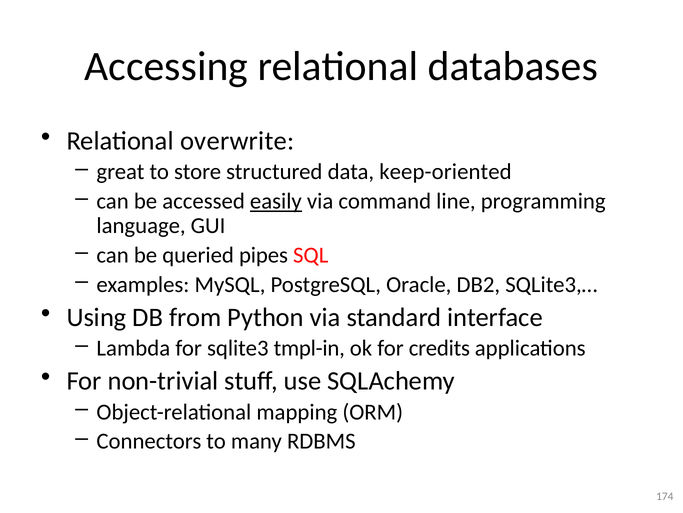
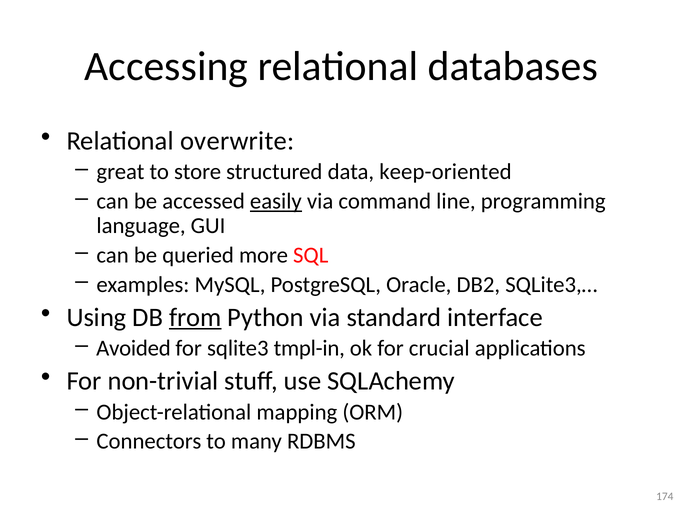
pipes: pipes -> more
from underline: none -> present
Lambda: Lambda -> Avoided
credits: credits -> crucial
